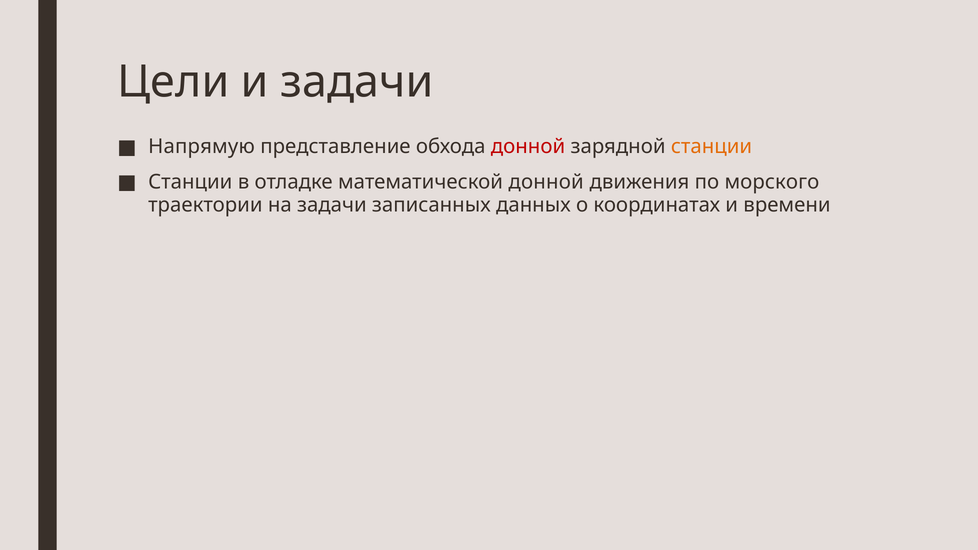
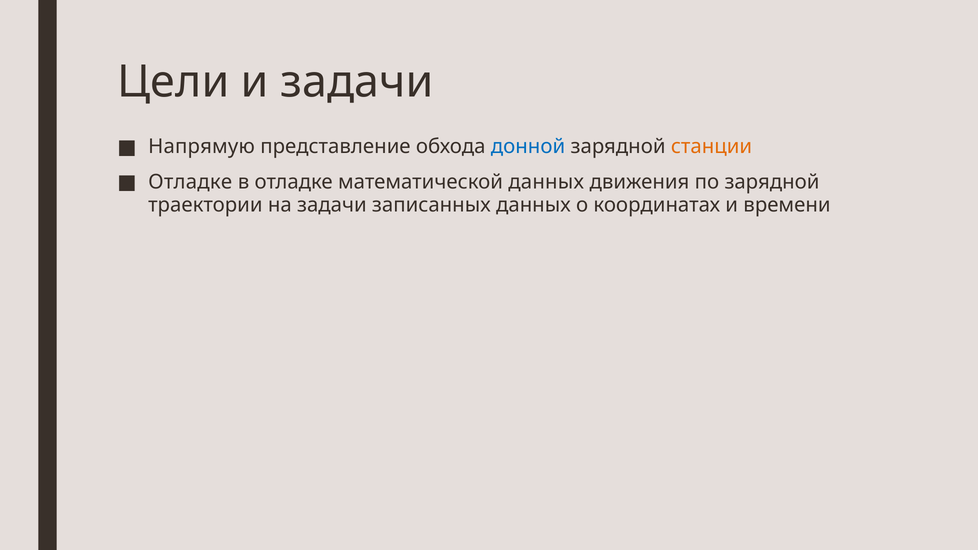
донной at (528, 147) colour: red -> blue
Станции at (190, 182): Станции -> Отладке
математической донной: донной -> данных
по морского: морского -> зарядной
